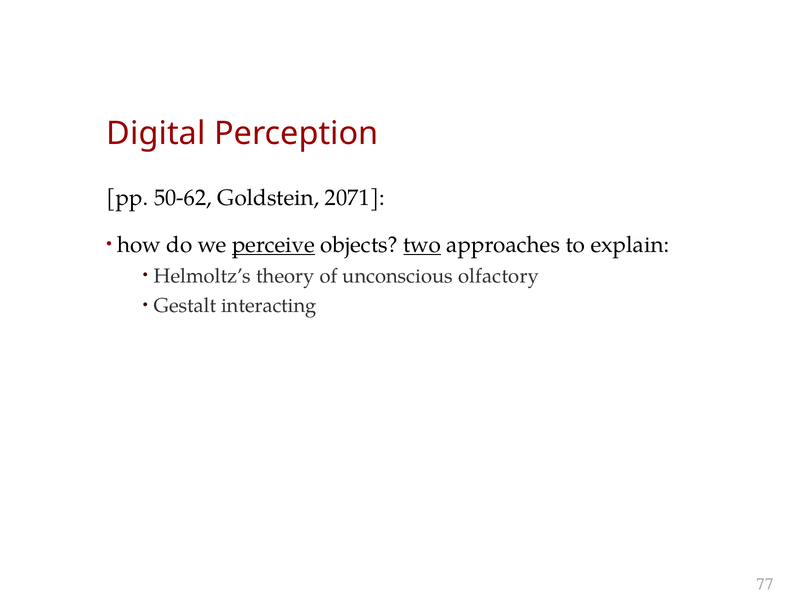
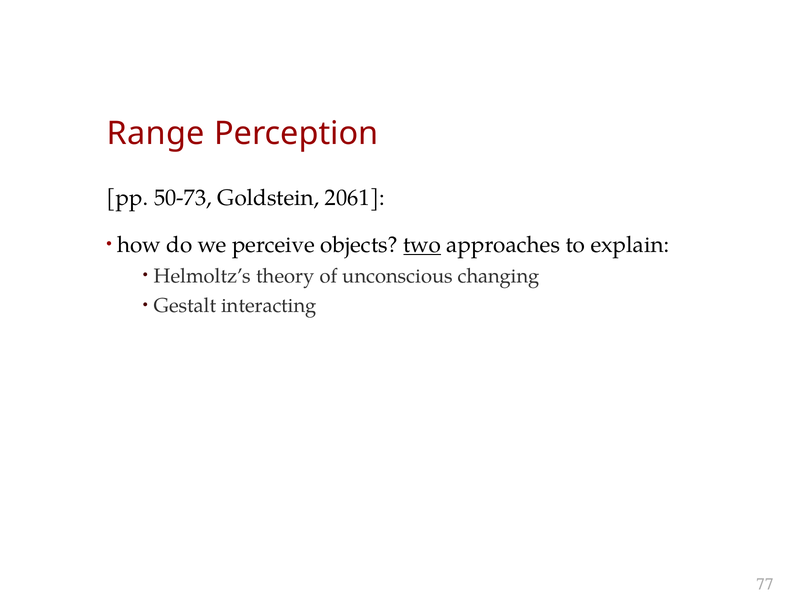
Digital: Digital -> Range
50-62: 50-62 -> 50-73
2071: 2071 -> 2061
perceive underline: present -> none
olfactory: olfactory -> changing
